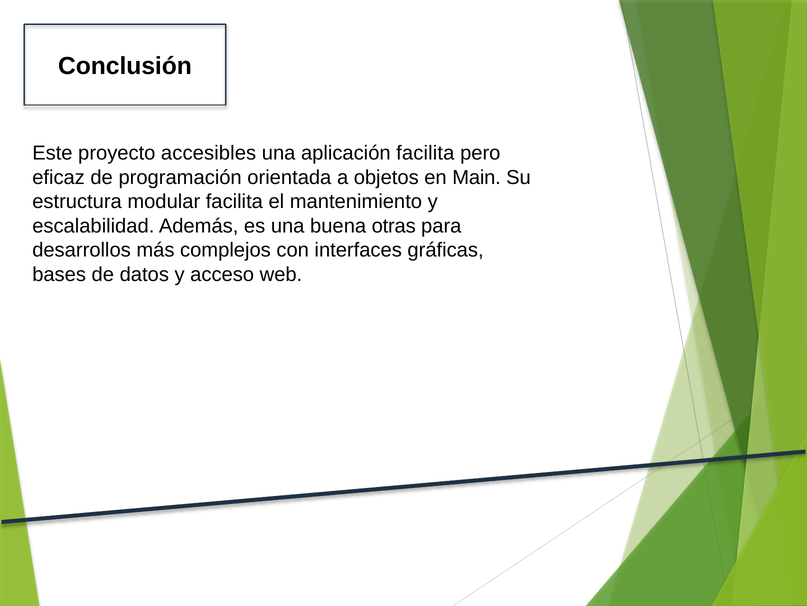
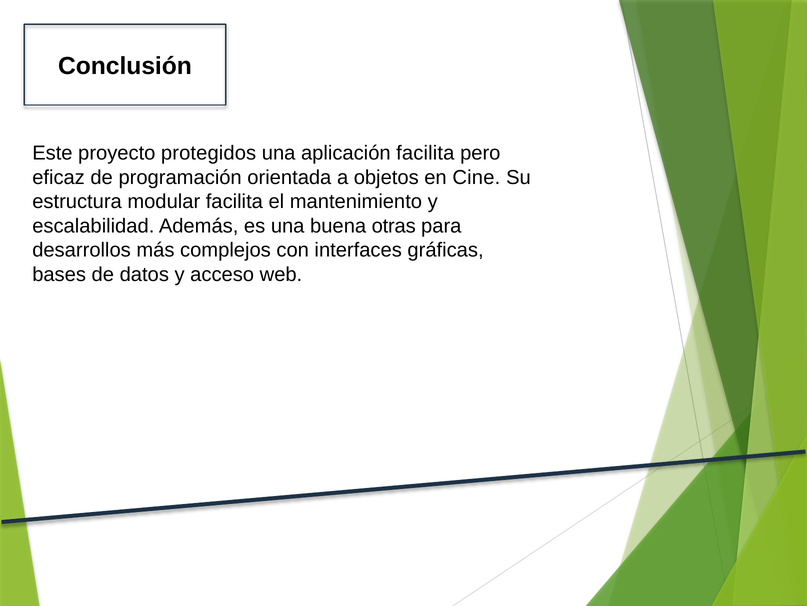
accesibles: accesibles -> protegidos
Main: Main -> Cine
